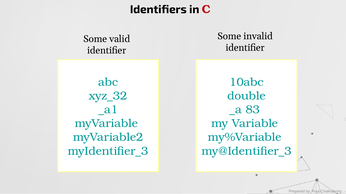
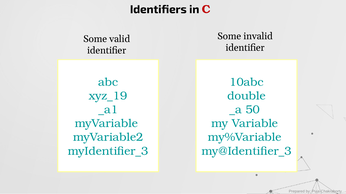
xyz_32: xyz_32 -> xyz_19
83: 83 -> 50
